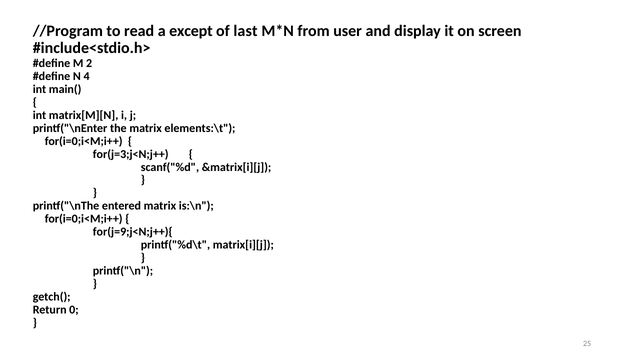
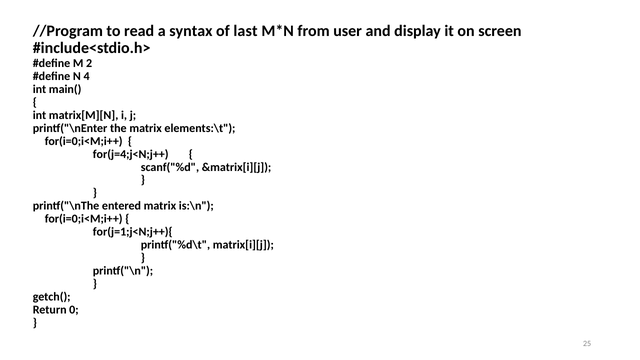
except: except -> syntax
for(j=3;j<N;j++: for(j=3;j<N;j++ -> for(j=4;j<N;j++
for(j=9;j<N;j++){: for(j=9;j<N;j++){ -> for(j=1;j<N;j++){
